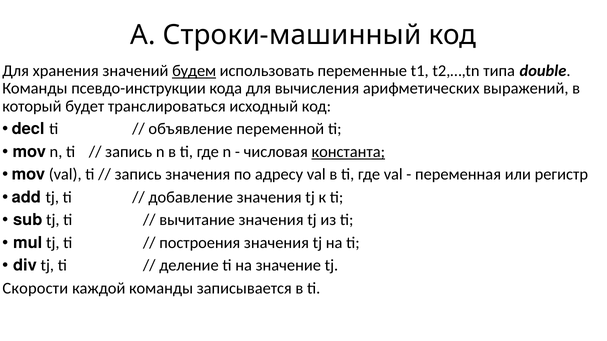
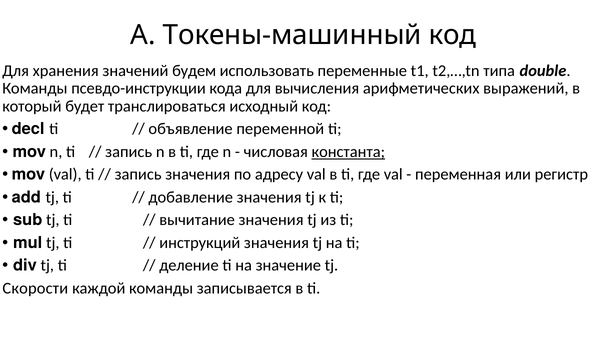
Строки-машинный: Строки-машинный -> Токены-машинный
будем underline: present -> none
построения: построения -> инструкций
